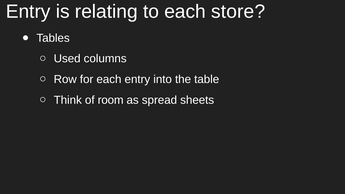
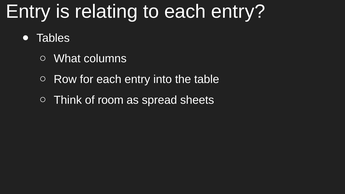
to each store: store -> entry
Used: Used -> What
